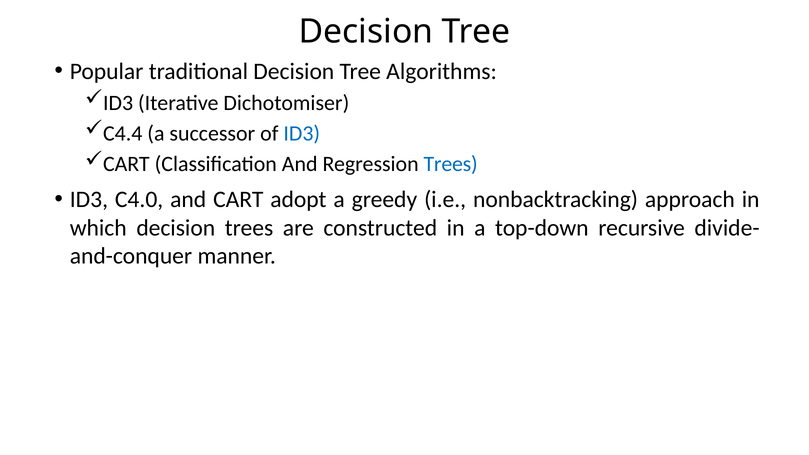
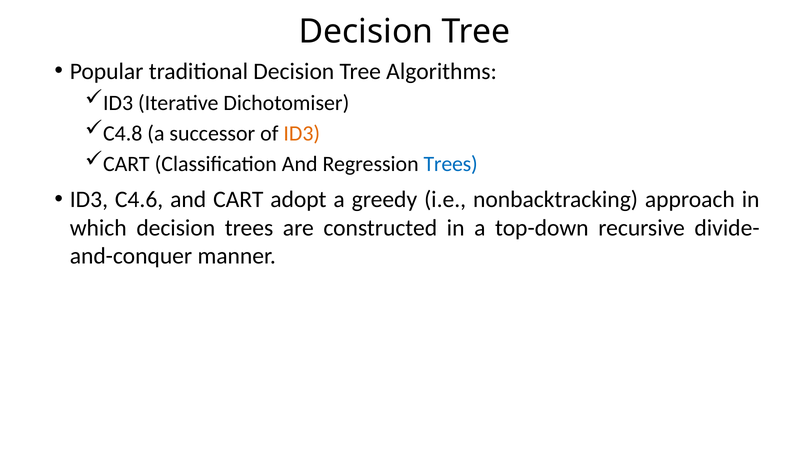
C4.4: C4.4 -> C4.8
ID3 at (302, 133) colour: blue -> orange
C4.0: C4.0 -> C4.6
